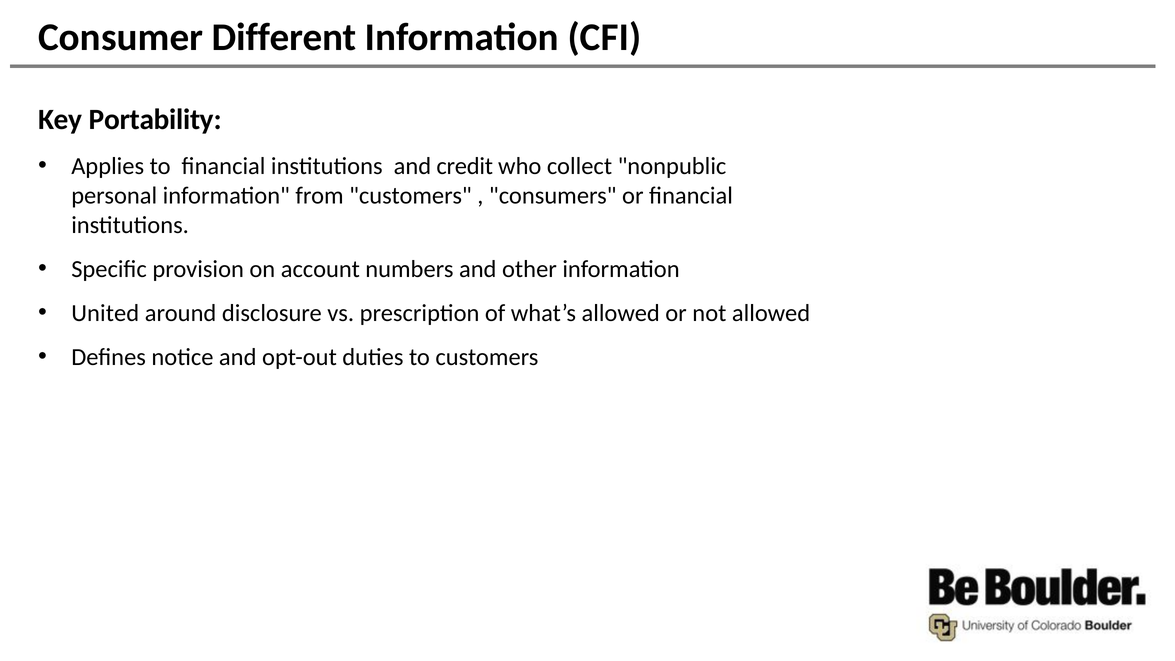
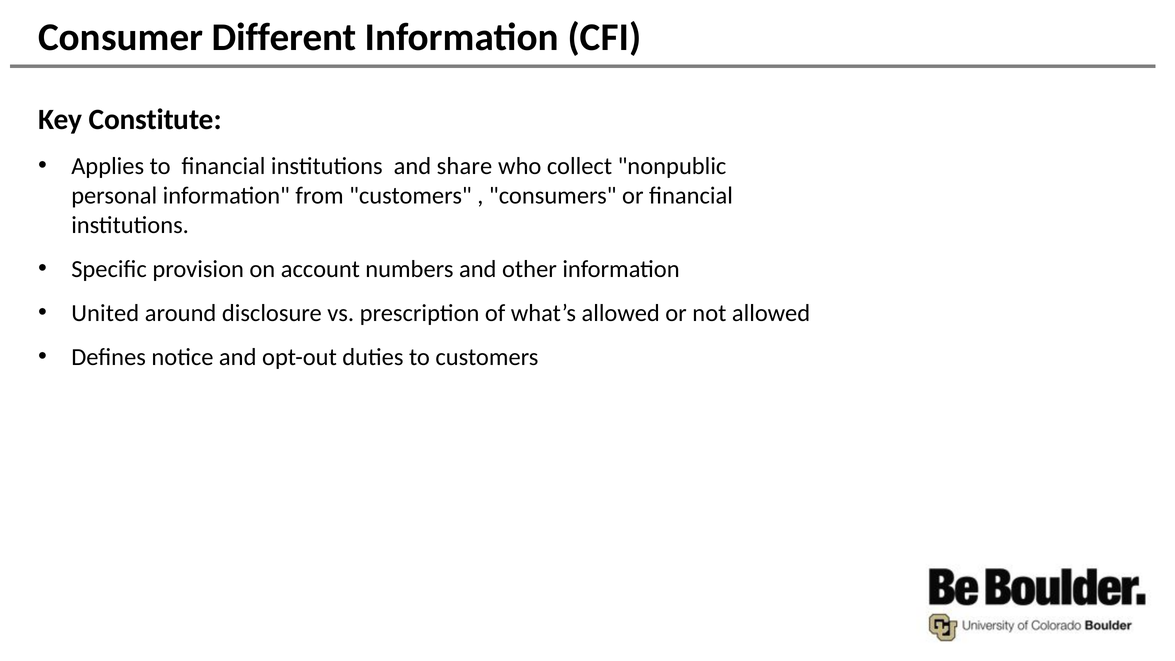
Portability: Portability -> Constitute
credit: credit -> share
